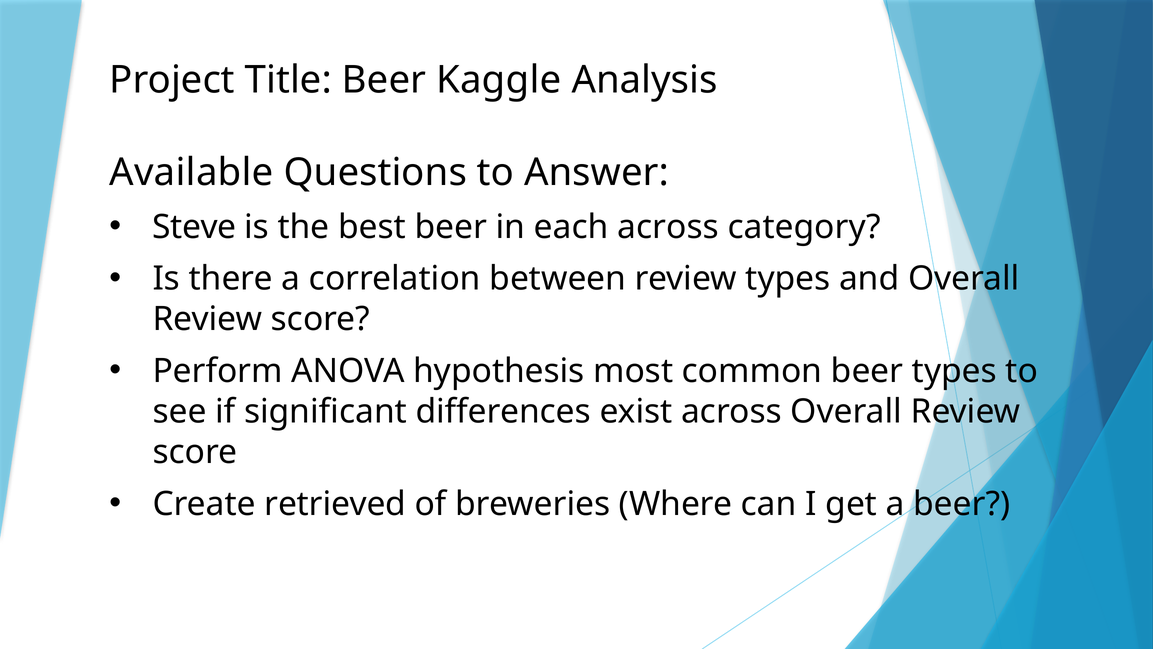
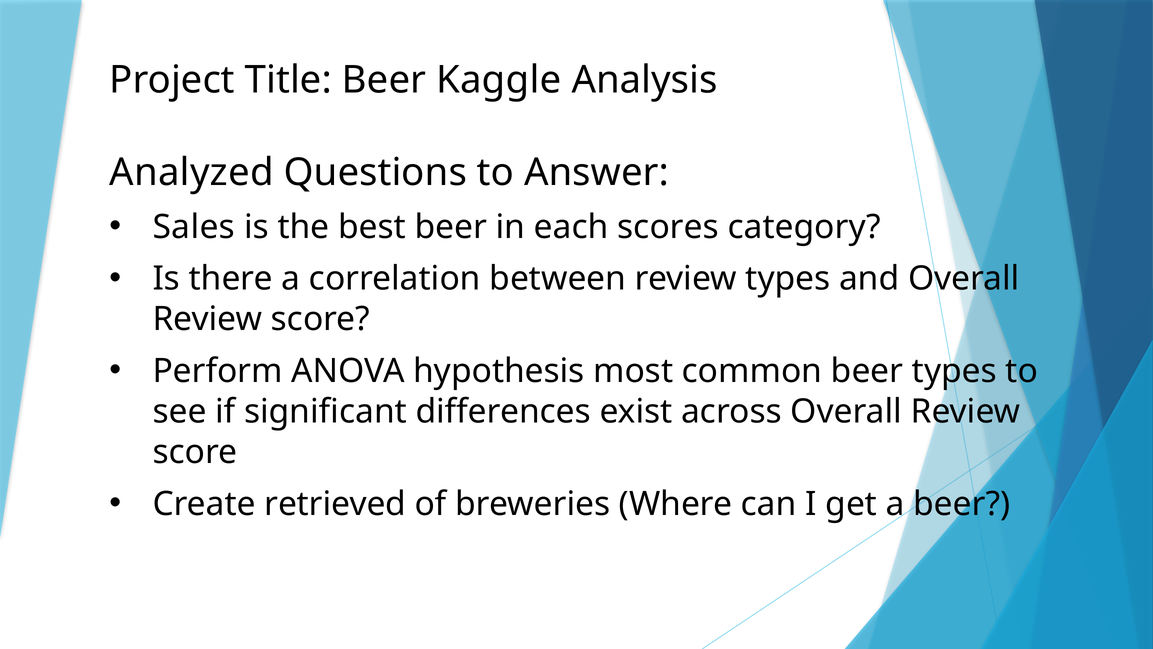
Available: Available -> Analyzed
Steve: Steve -> Sales
each across: across -> scores
